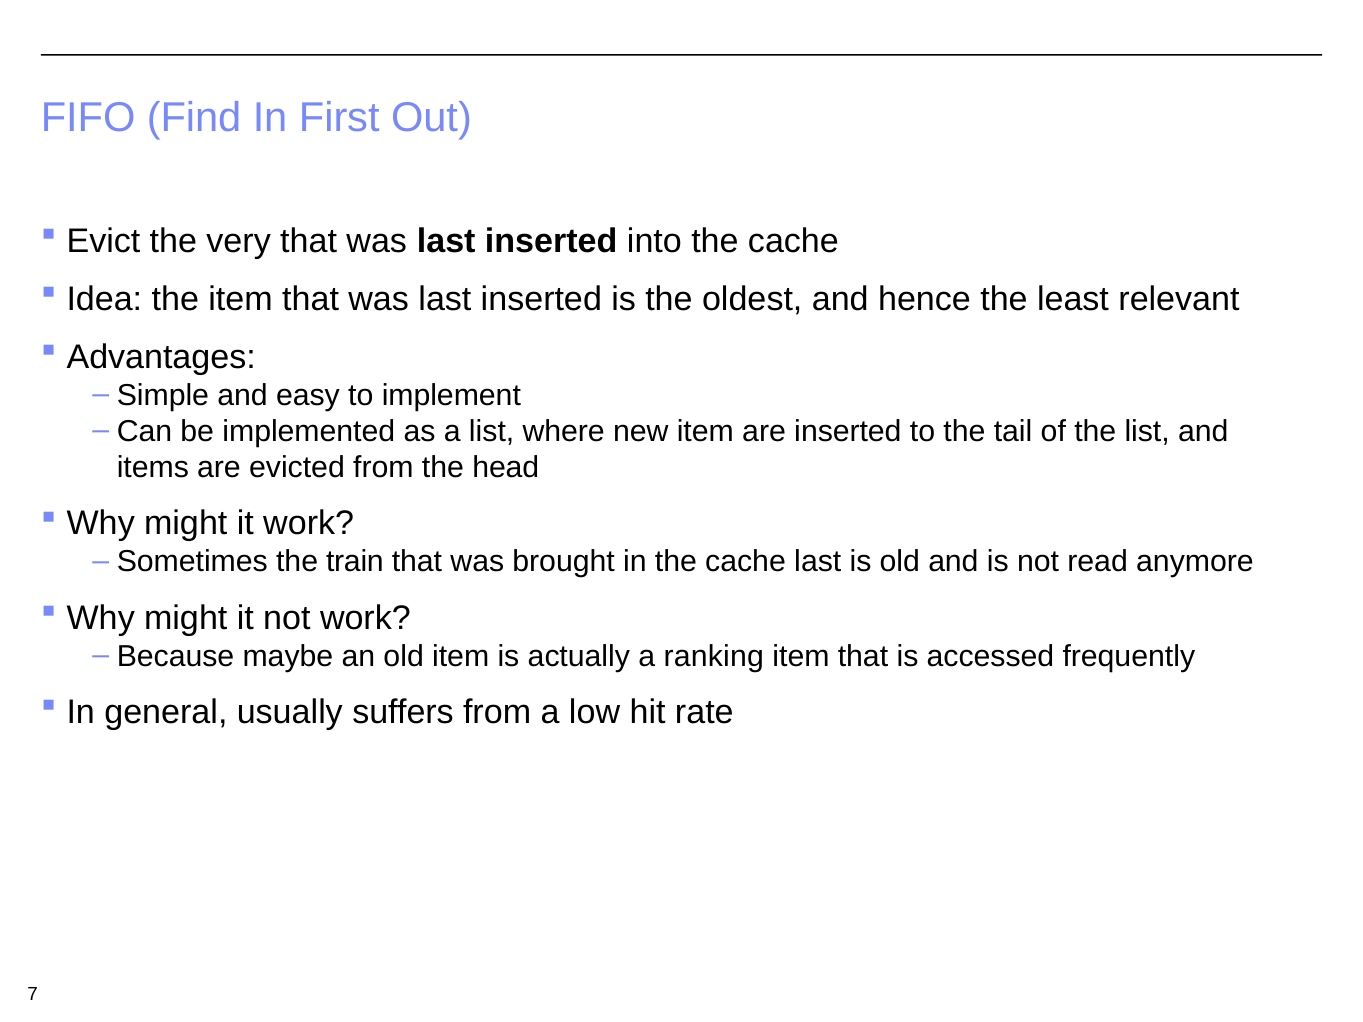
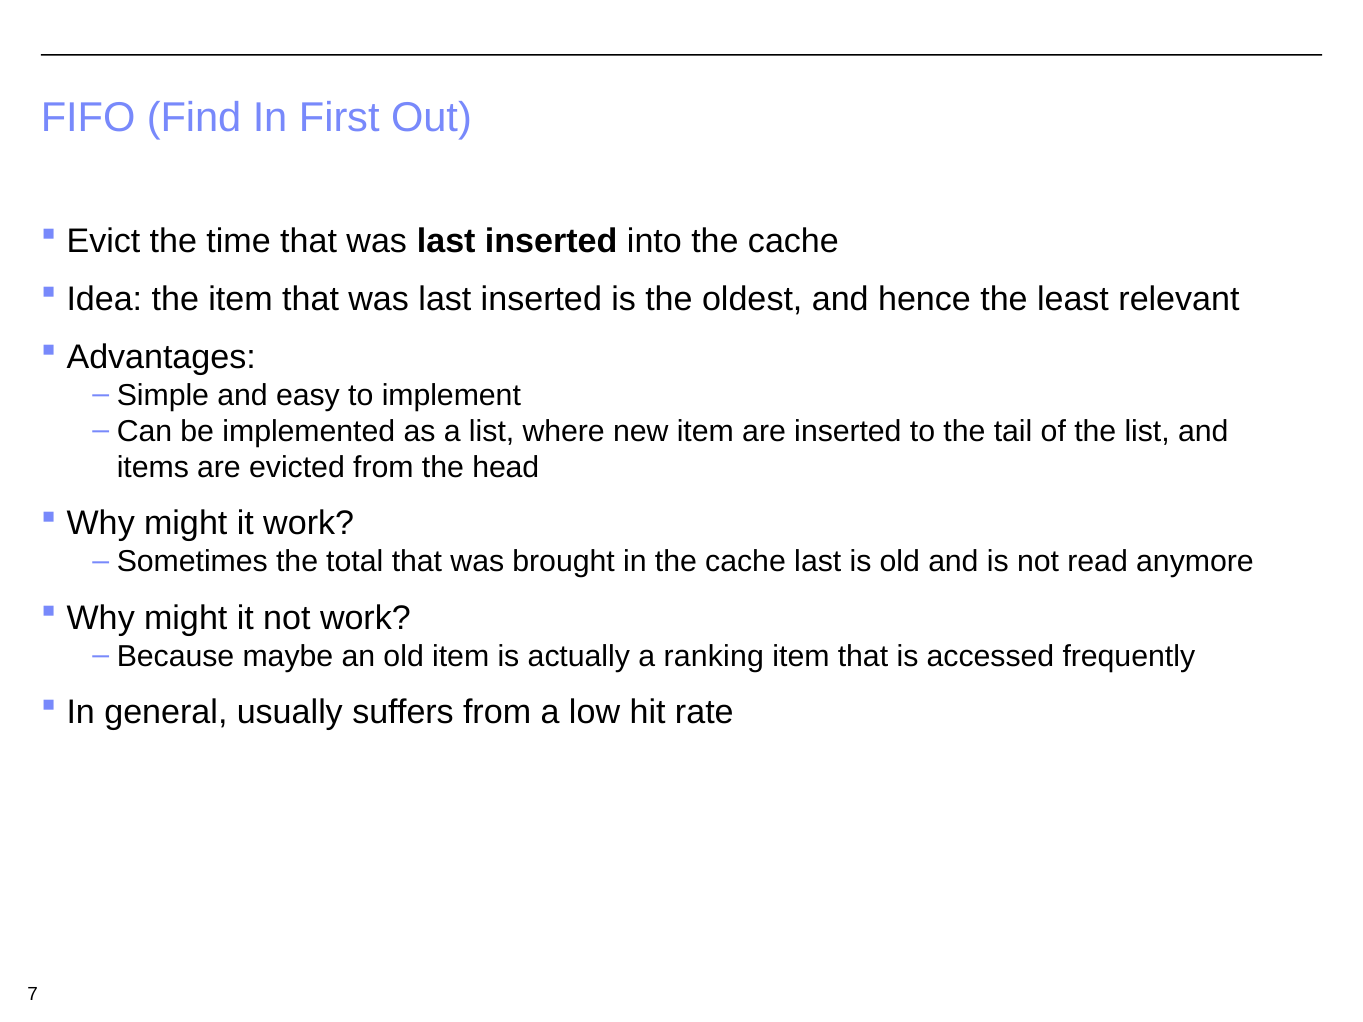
very: very -> time
train: train -> total
